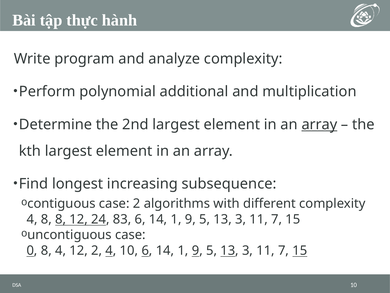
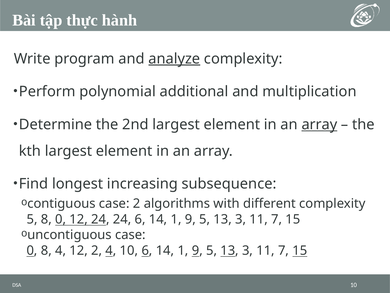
analyze underline: none -> present
4 at (32, 219): 4 -> 5
8 8: 8 -> 0
24 83: 83 -> 24
